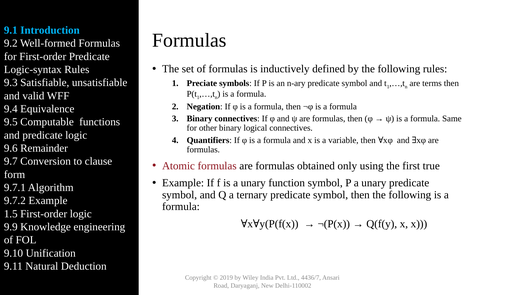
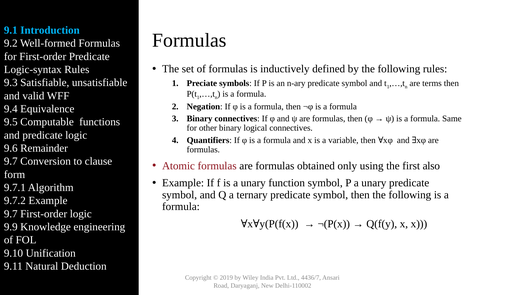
true: true -> also
1.5 at (11, 214): 1.5 -> 9.7
